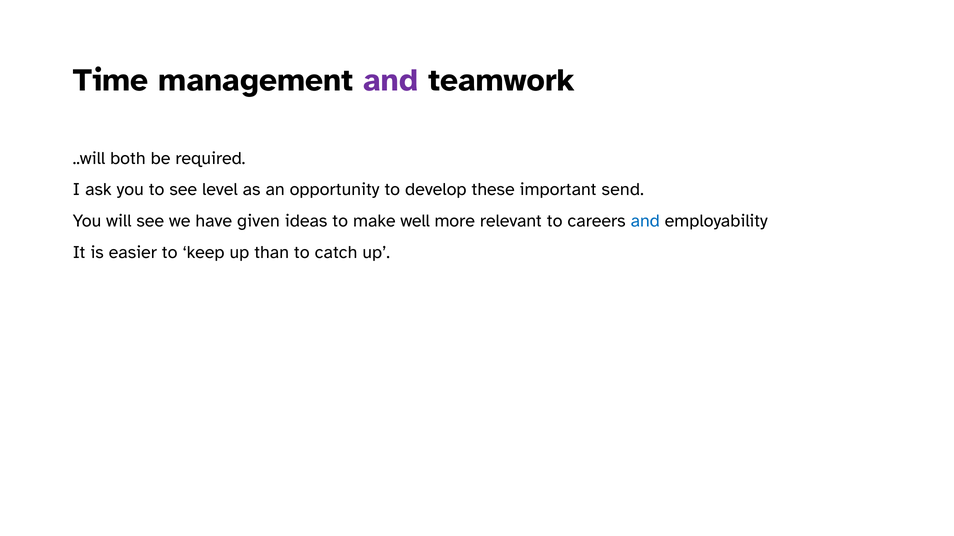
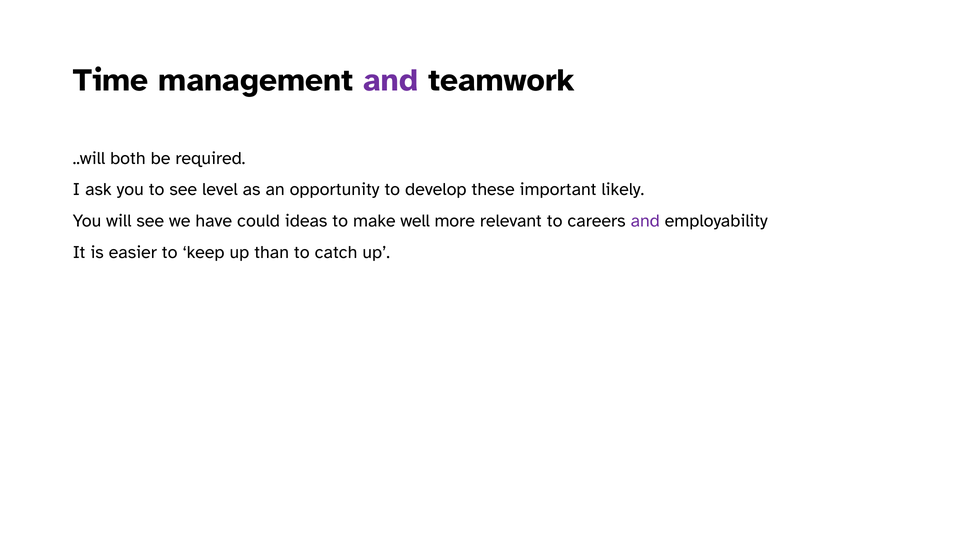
send: send -> likely
given: given -> could
and at (645, 221) colour: blue -> purple
